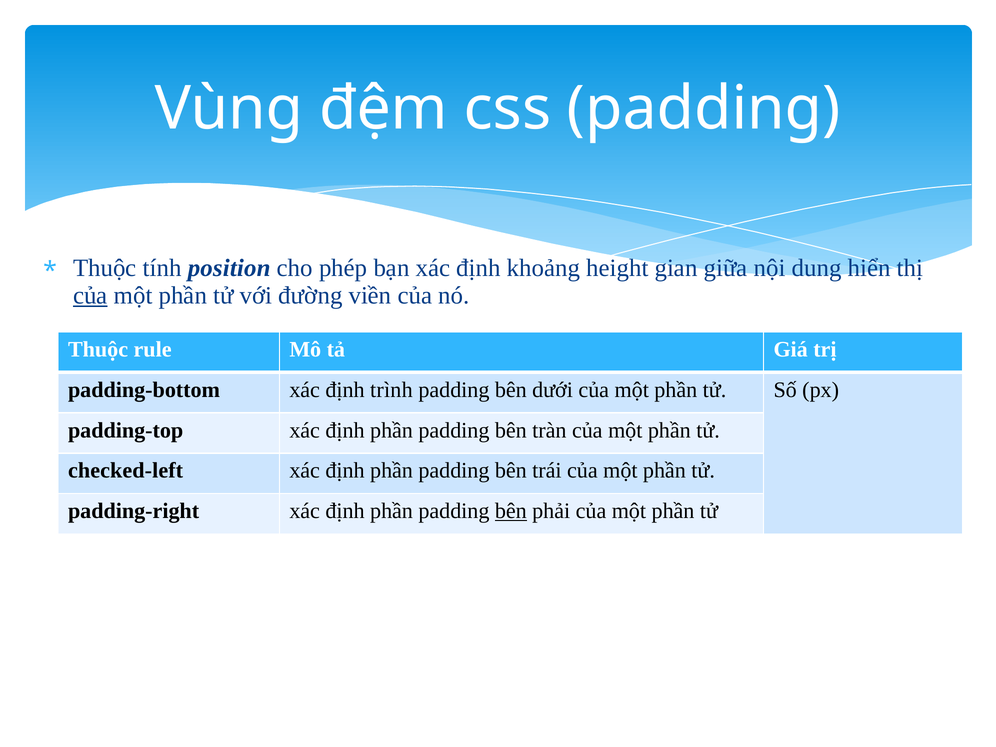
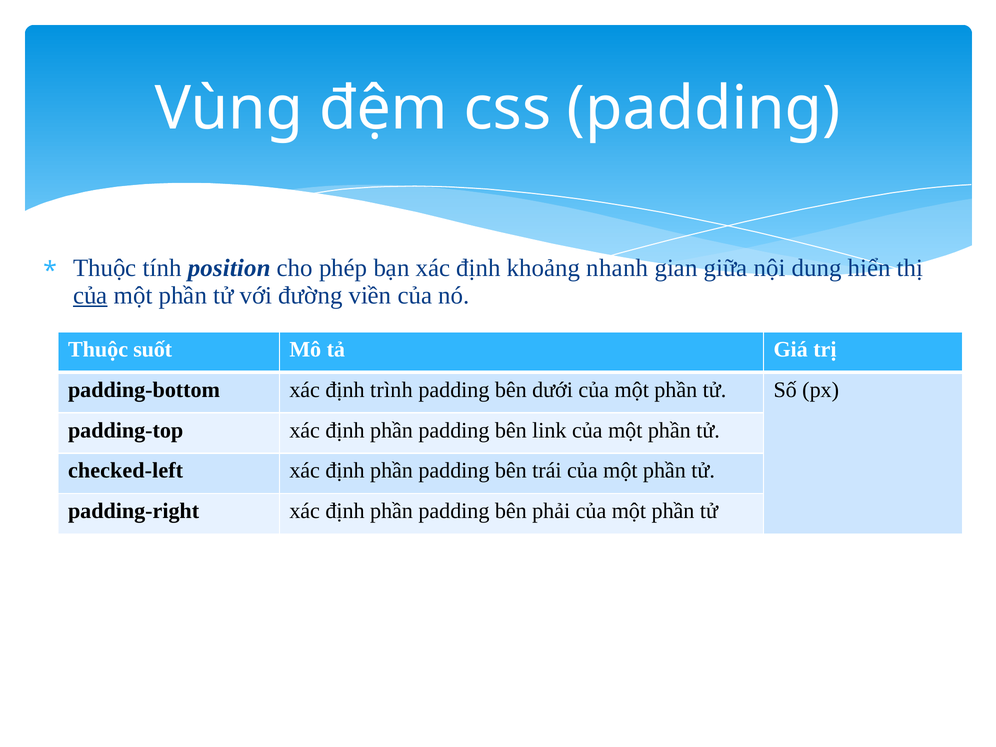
height: height -> nhanh
rule: rule -> suốt
tràn: tràn -> link
bên at (511, 511) underline: present -> none
